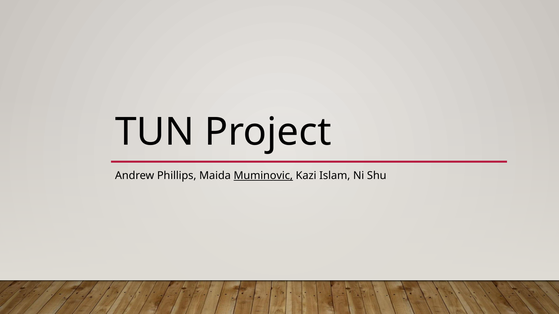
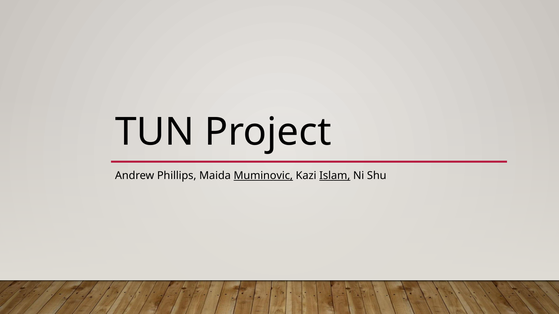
Islam underline: none -> present
